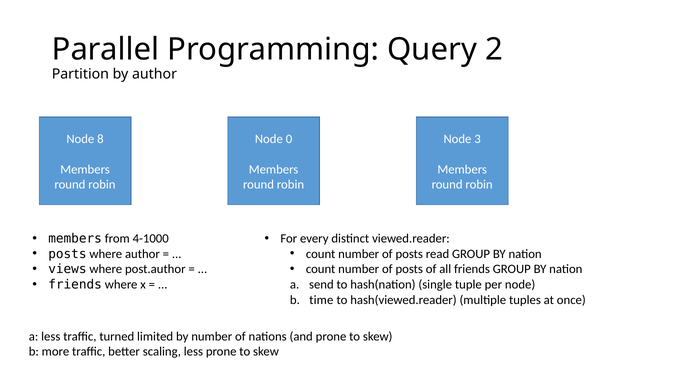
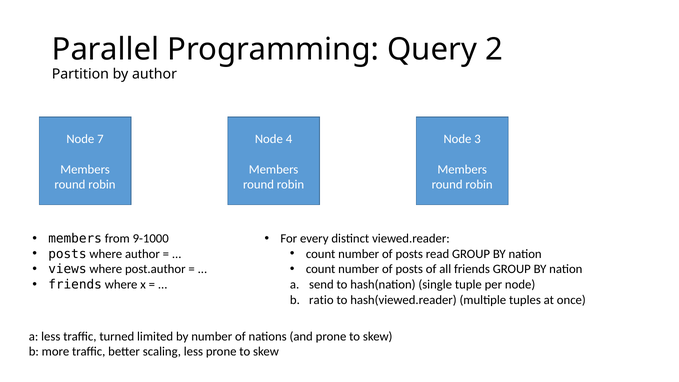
8: 8 -> 7
0: 0 -> 4
4-1000: 4-1000 -> 9-1000
time: time -> ratio
